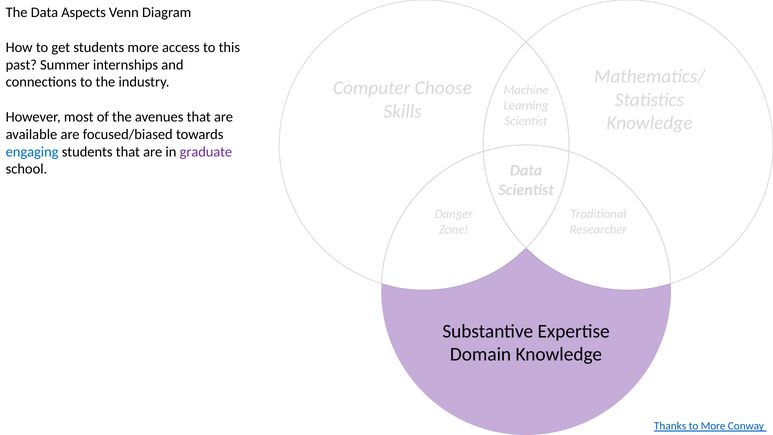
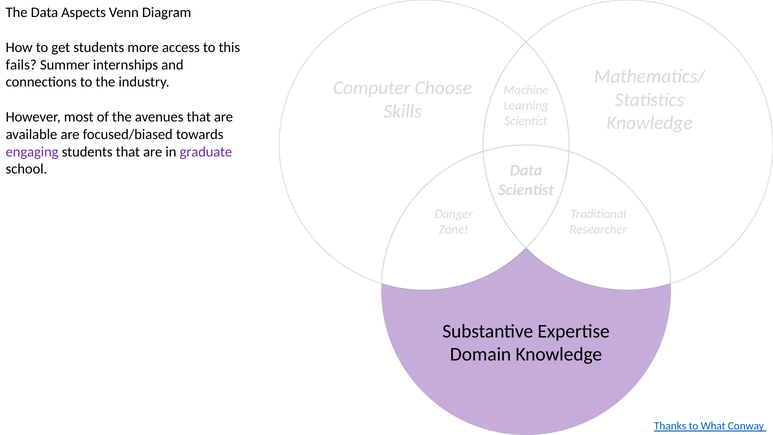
past: past -> fails
engaging colour: blue -> purple
to More: More -> What
